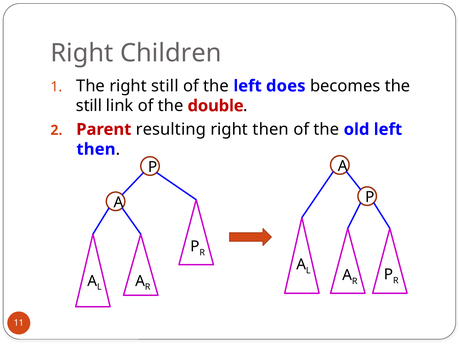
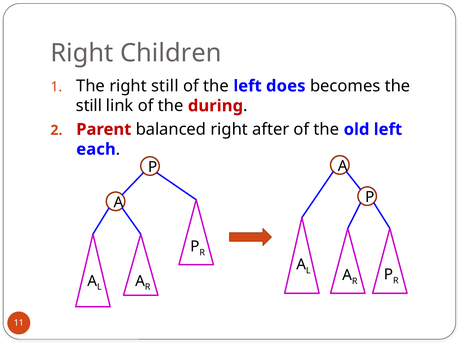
double: double -> during
resulting: resulting -> balanced
right then: then -> after
then at (96, 149): then -> each
